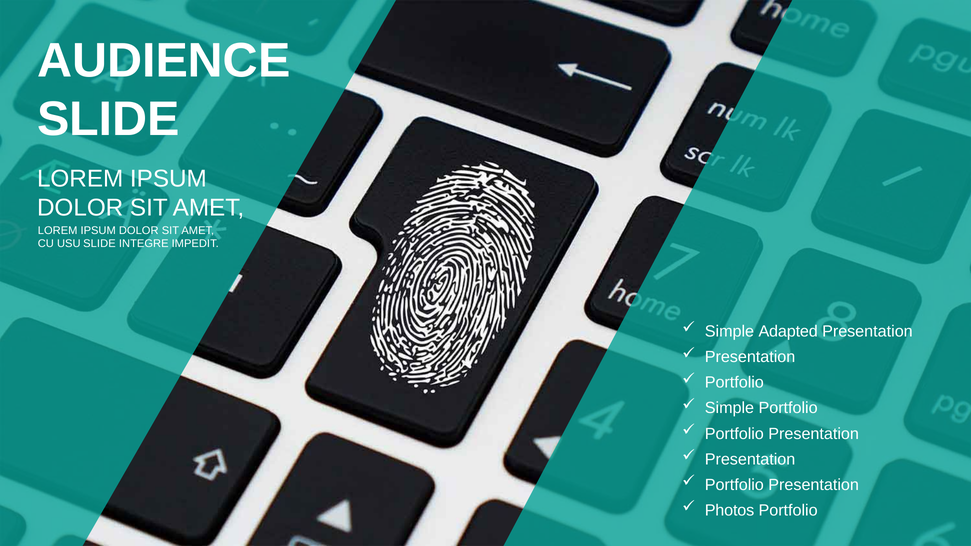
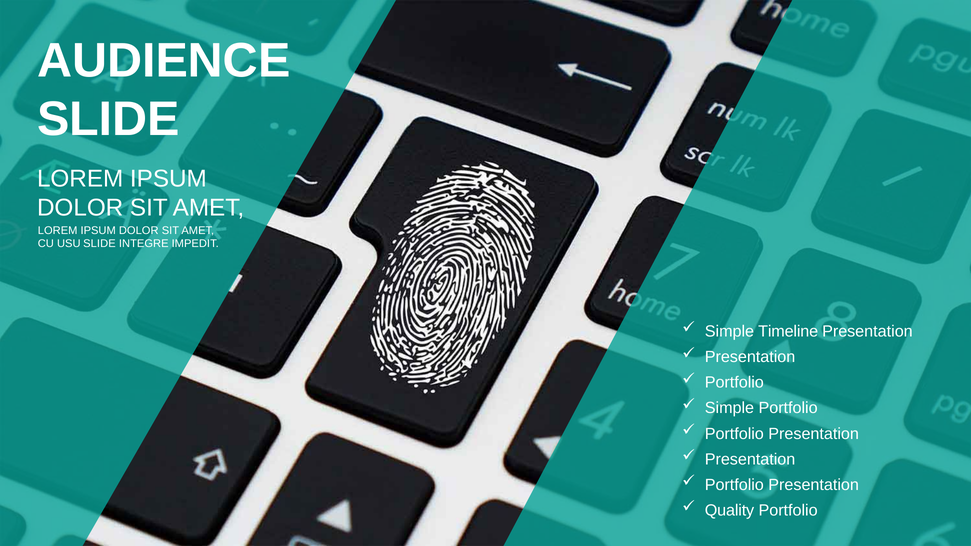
Adapted: Adapted -> Timeline
Photos: Photos -> Quality
